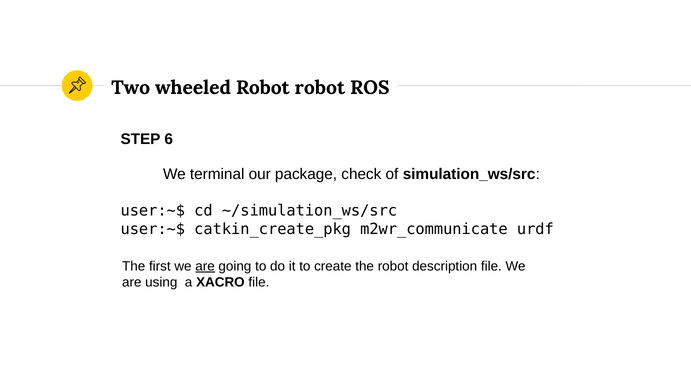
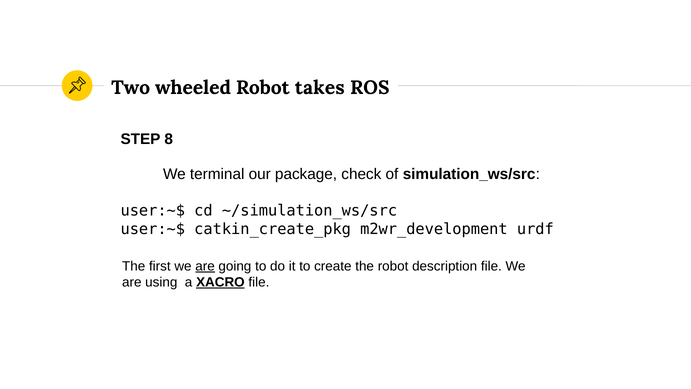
Robot robot: robot -> takes
6: 6 -> 8
m2wr_communicate: m2wr_communicate -> m2wr_development
XACRO underline: none -> present
